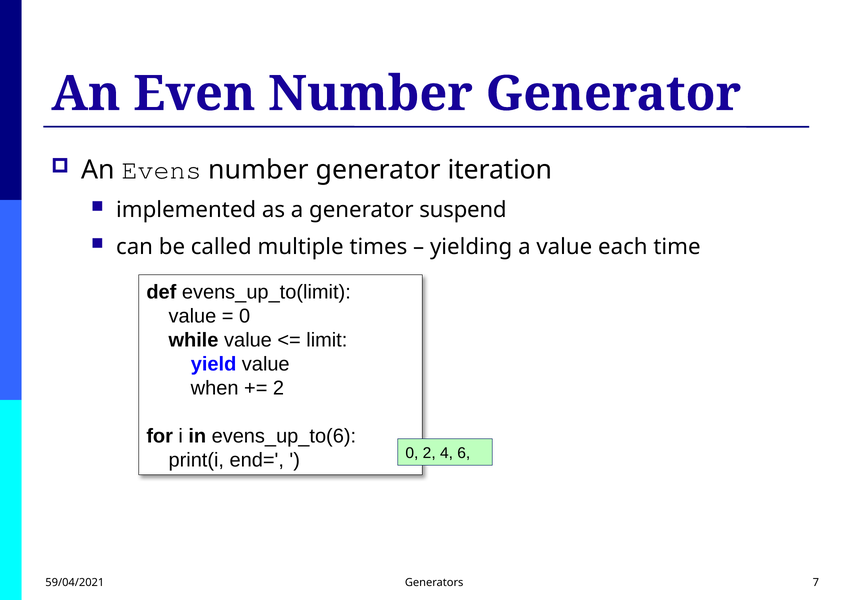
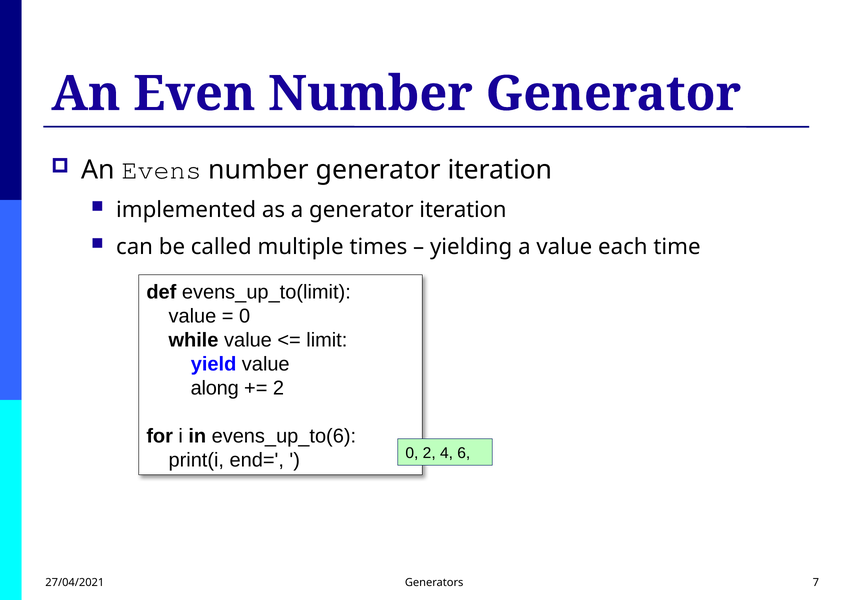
a generator suspend: suspend -> iteration
when: when -> along
59/04/2021: 59/04/2021 -> 27/04/2021
